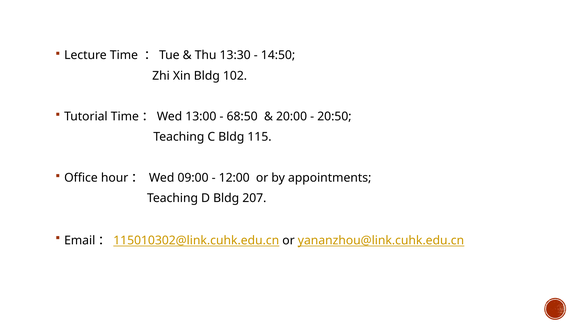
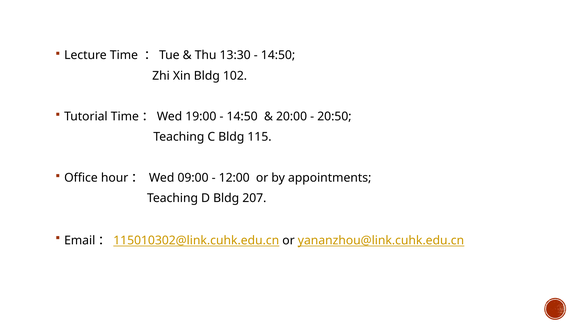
13:00: 13:00 -> 19:00
68:50 at (242, 116): 68:50 -> 14:50
